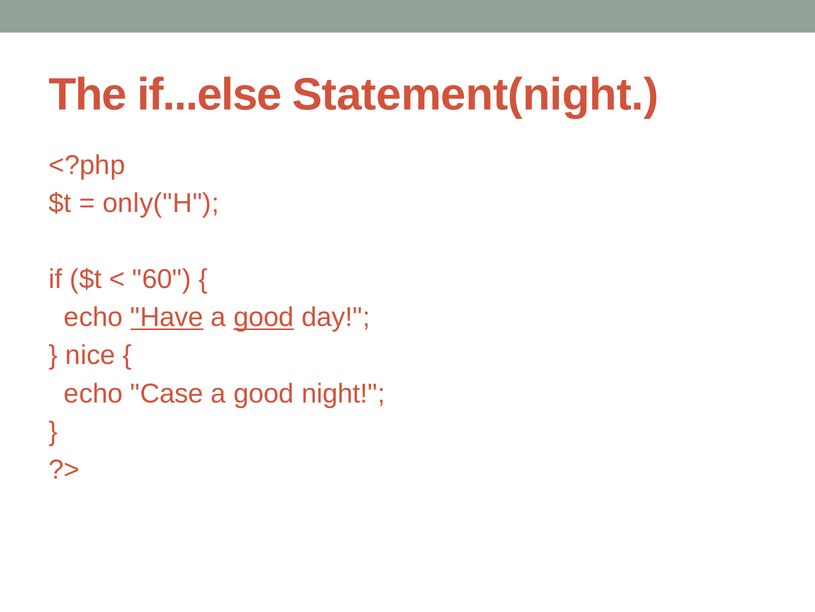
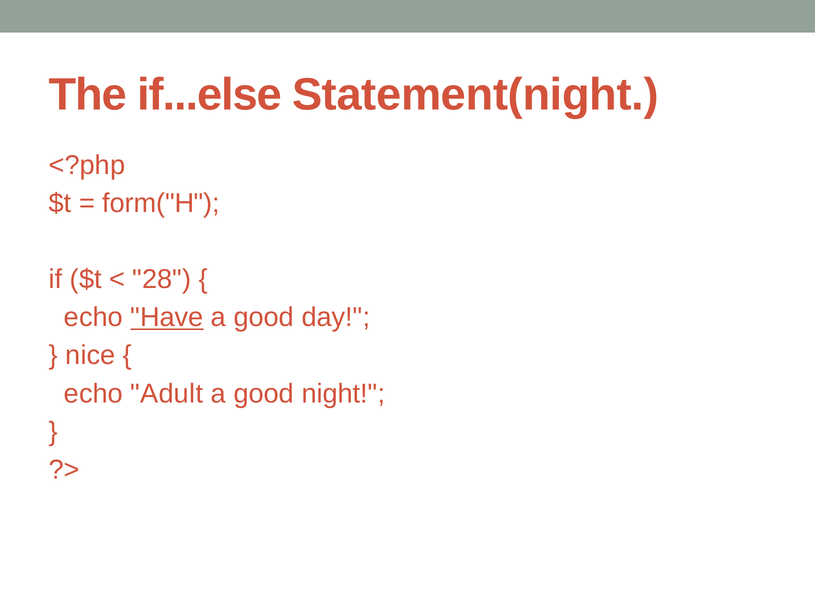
only("H: only("H -> form("H
60: 60 -> 28
good at (264, 317) underline: present -> none
Case: Case -> Adult
